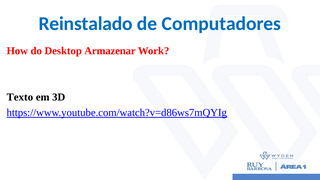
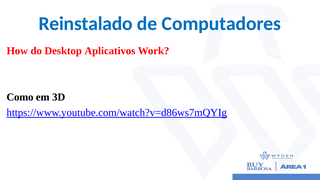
Armazenar: Armazenar -> Aplicativos
Texto: Texto -> Como
